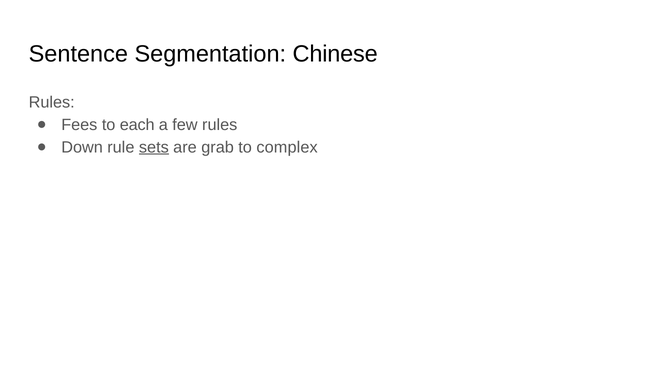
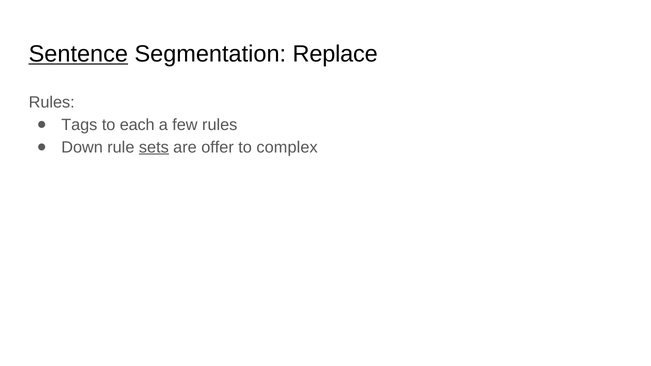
Sentence underline: none -> present
Chinese: Chinese -> Replace
Fees: Fees -> Tags
grab: grab -> offer
